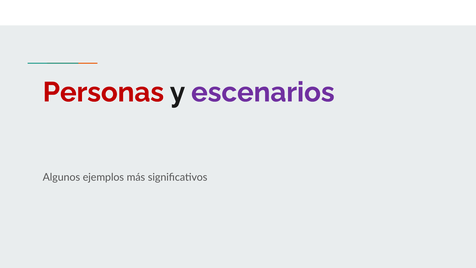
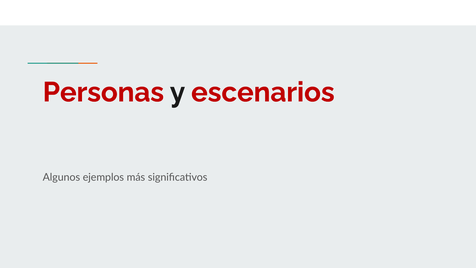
escenarios colour: purple -> red
